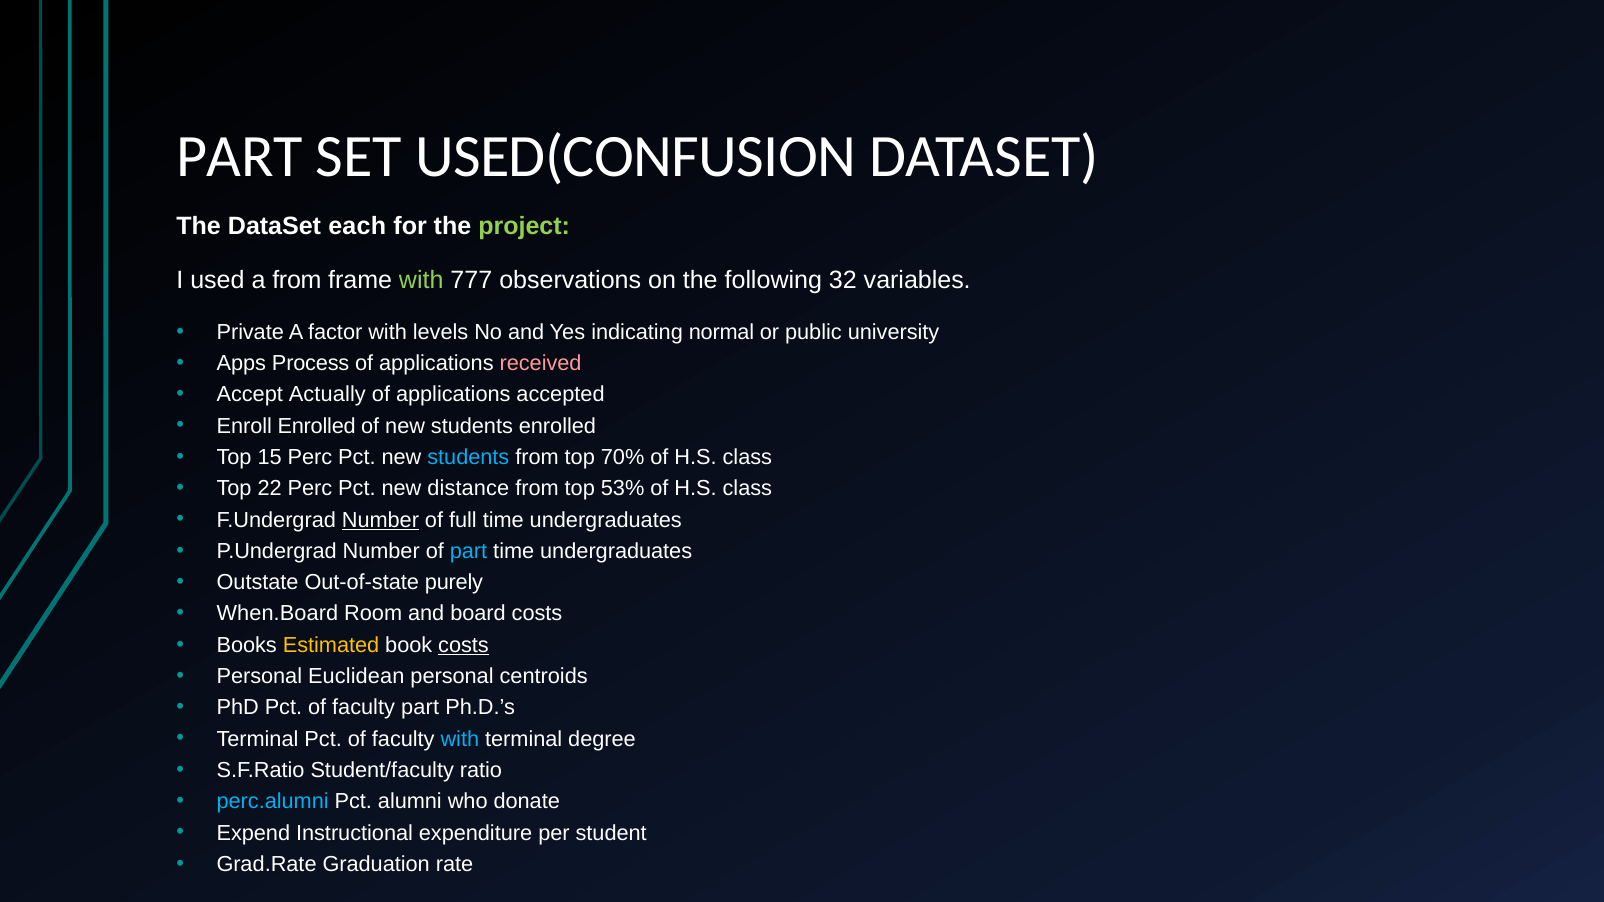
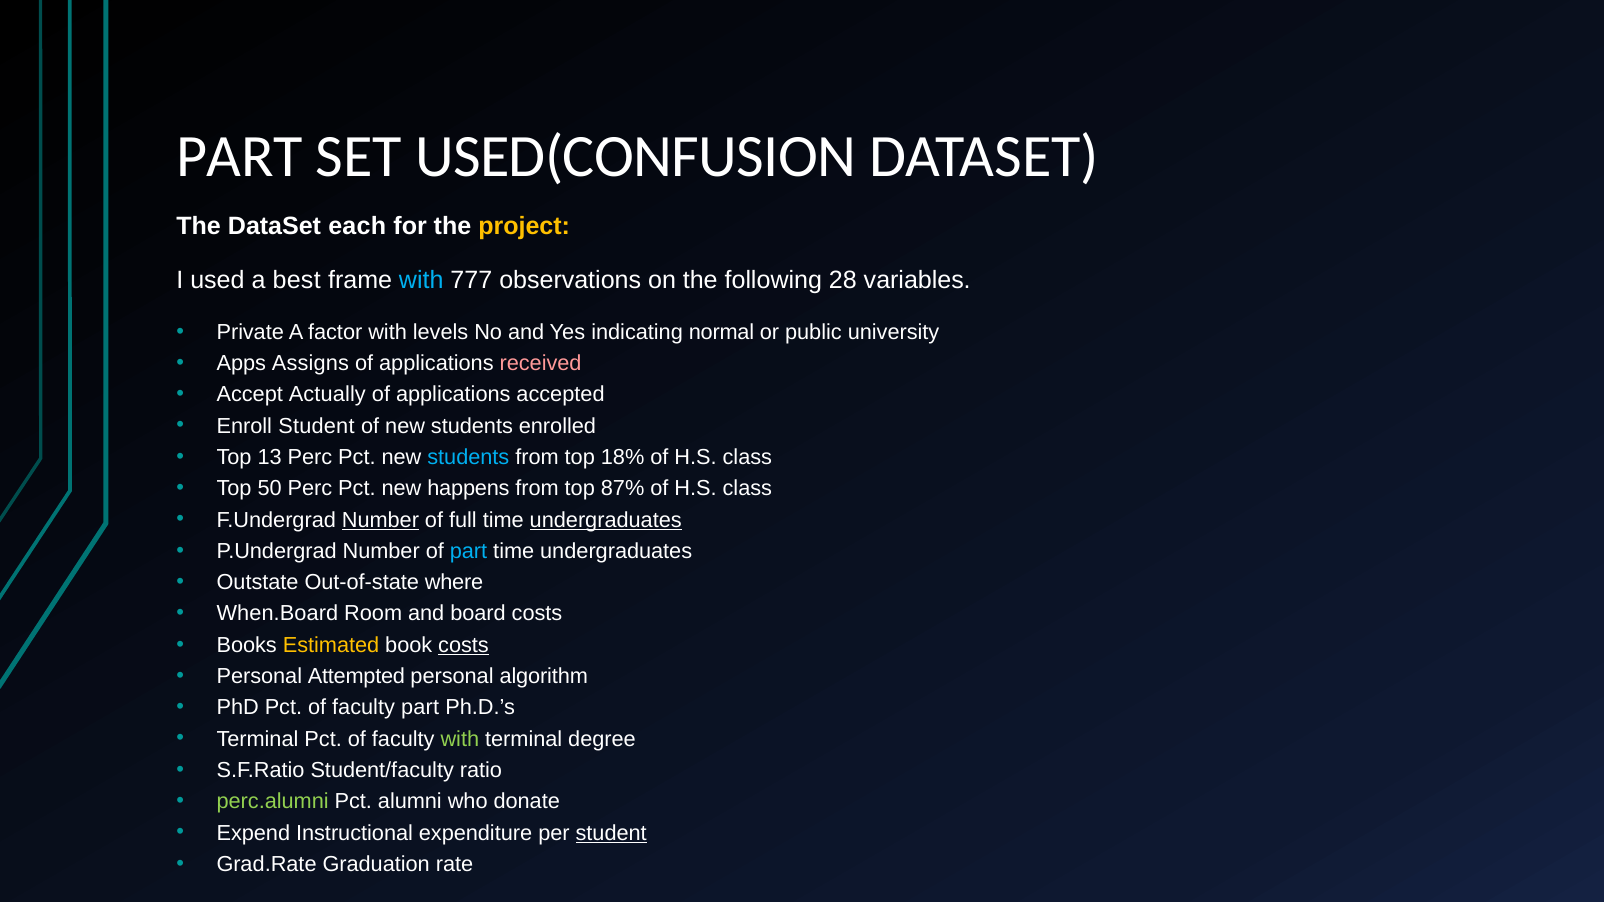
project colour: light green -> yellow
a from: from -> best
with at (421, 280) colour: light green -> light blue
32: 32 -> 28
Process: Process -> Assigns
Enroll Enrolled: Enrolled -> Student
15: 15 -> 13
70%: 70% -> 18%
22: 22 -> 50
distance: distance -> happens
53%: 53% -> 87%
undergraduates at (606, 520) underline: none -> present
purely: purely -> where
Euclidean: Euclidean -> Attempted
centroids: centroids -> algorithm
with at (460, 739) colour: light blue -> light green
perc.alumni colour: light blue -> light green
student at (611, 833) underline: none -> present
